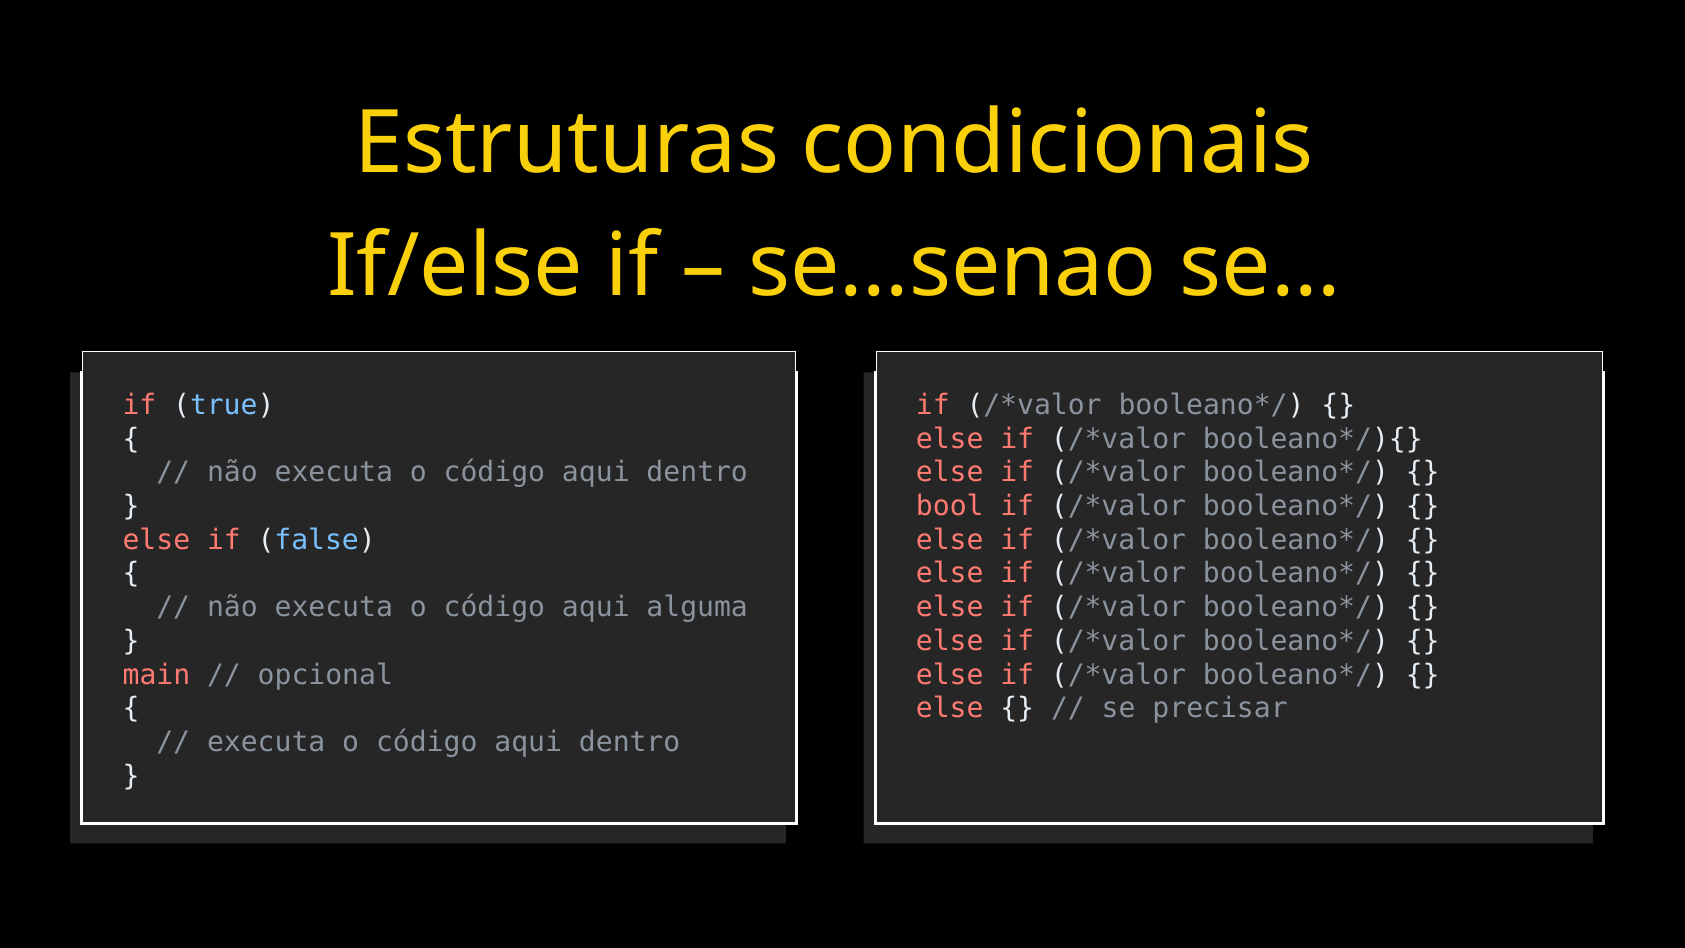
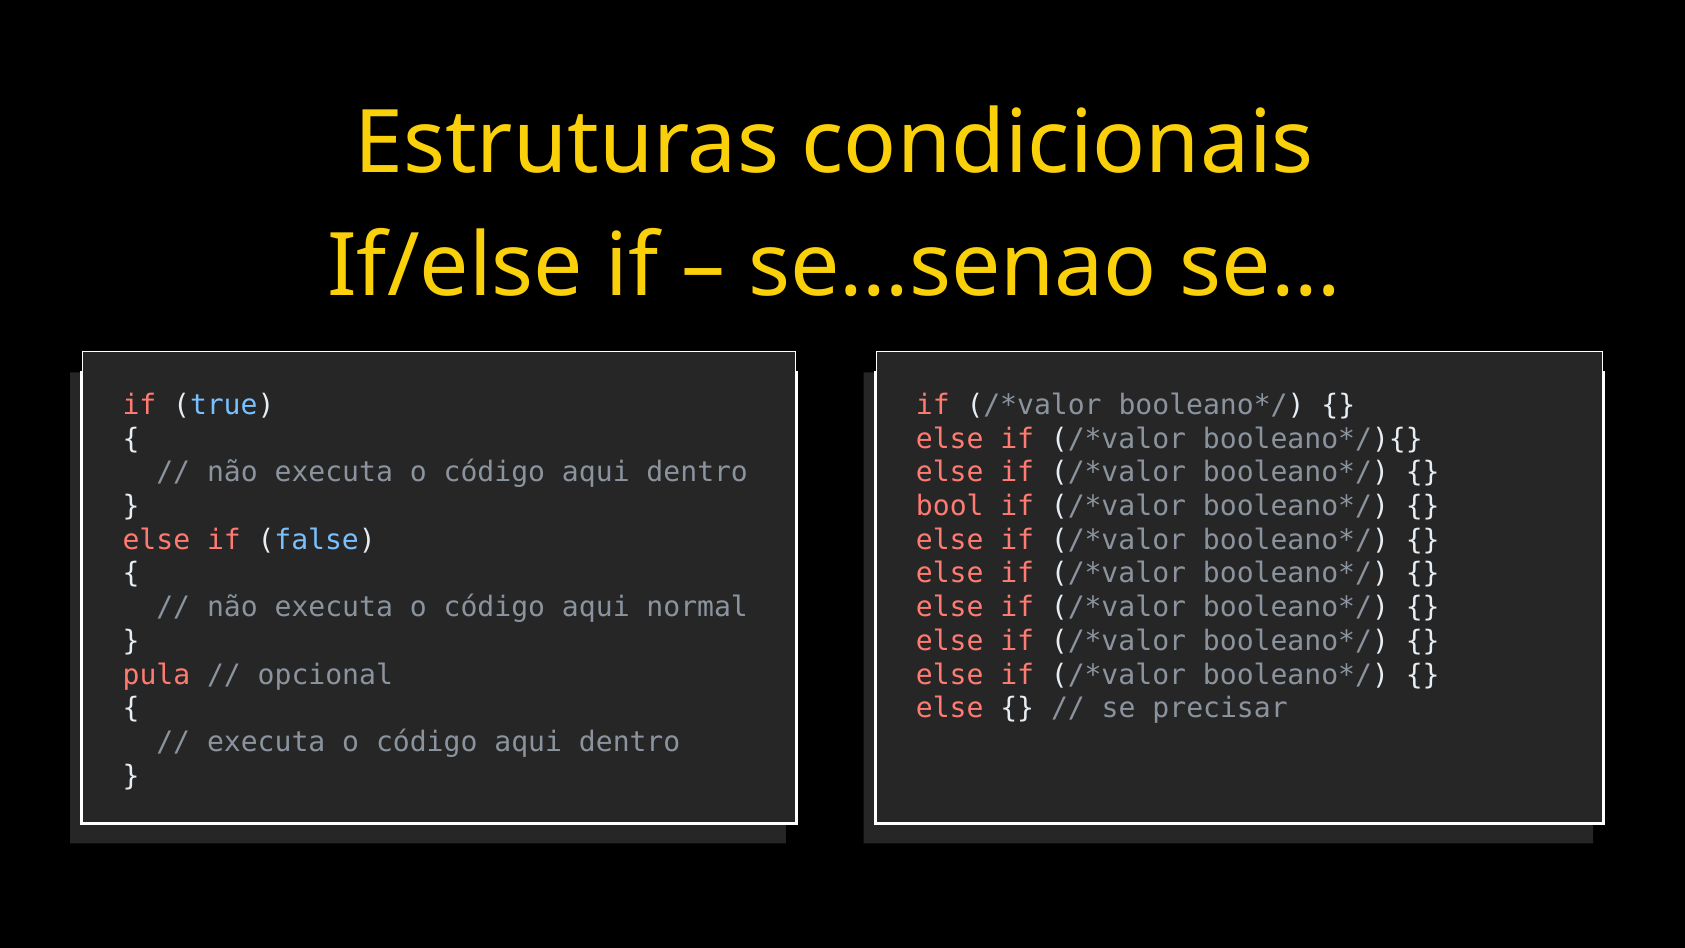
alguma: alguma -> normal
main: main -> pula
